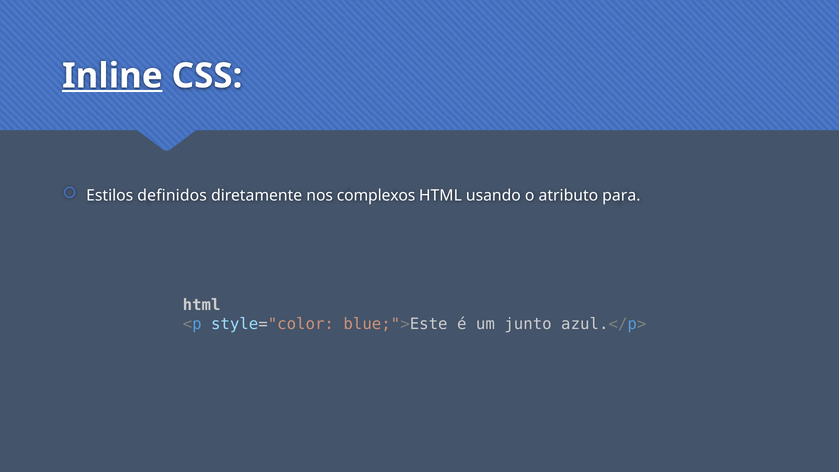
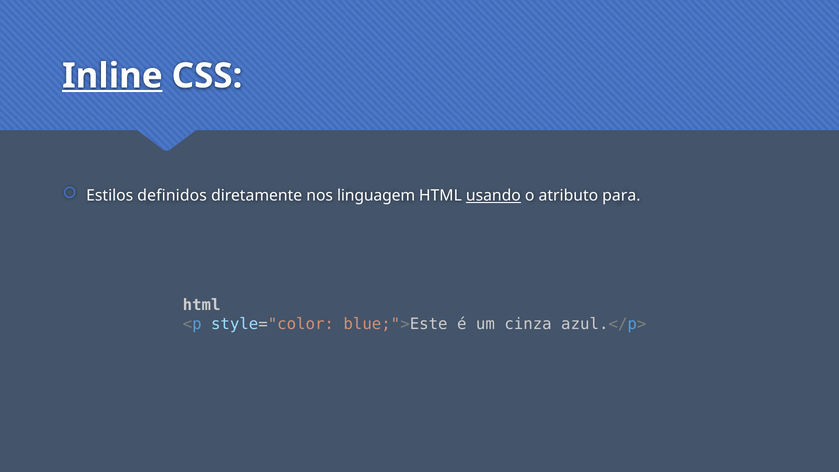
complexos: complexos -> linguagem
usando underline: none -> present
junto: junto -> cinza
